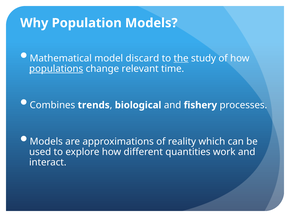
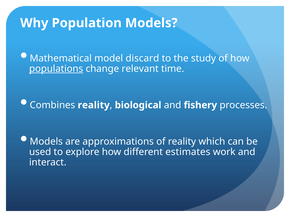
the underline: present -> none
Combines trends: trends -> reality
quantities: quantities -> estimates
